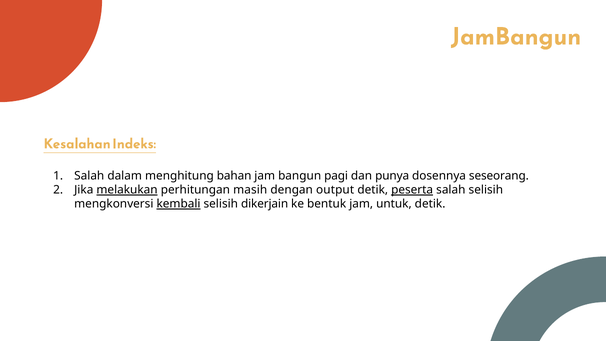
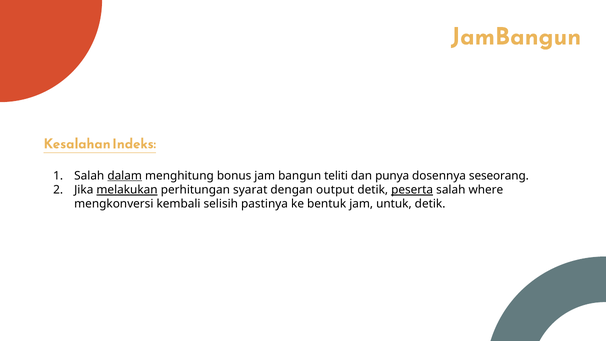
dalam underline: none -> present
bahan: bahan -> bonus
pagi: pagi -> teliti
masih: masih -> syarat
salah selisih: selisih -> where
kembali underline: present -> none
dikerjain: dikerjain -> pastinya
